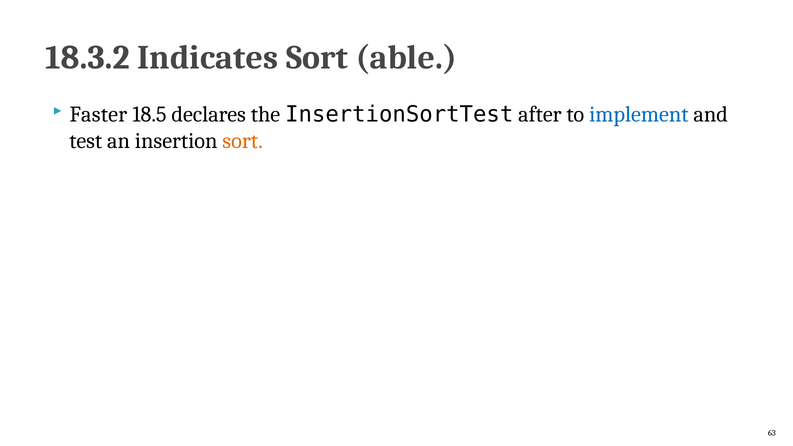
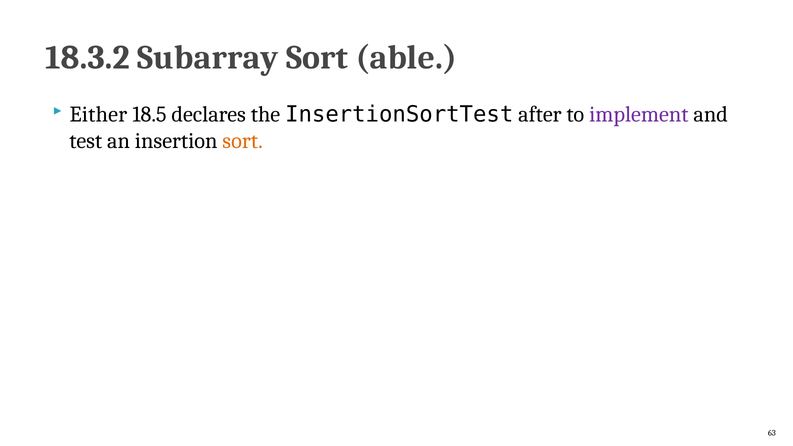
Indicates: Indicates -> Subarray
Faster: Faster -> Either
implement colour: blue -> purple
